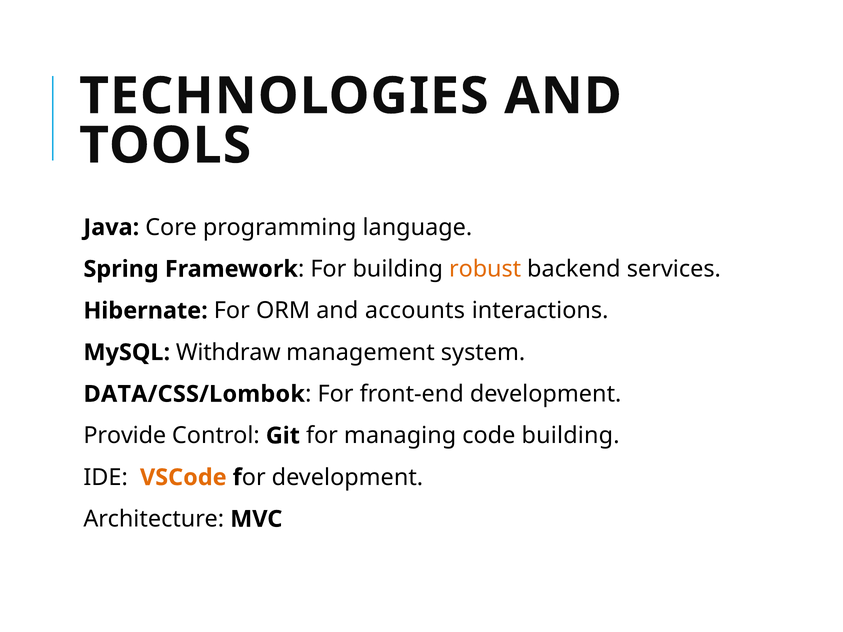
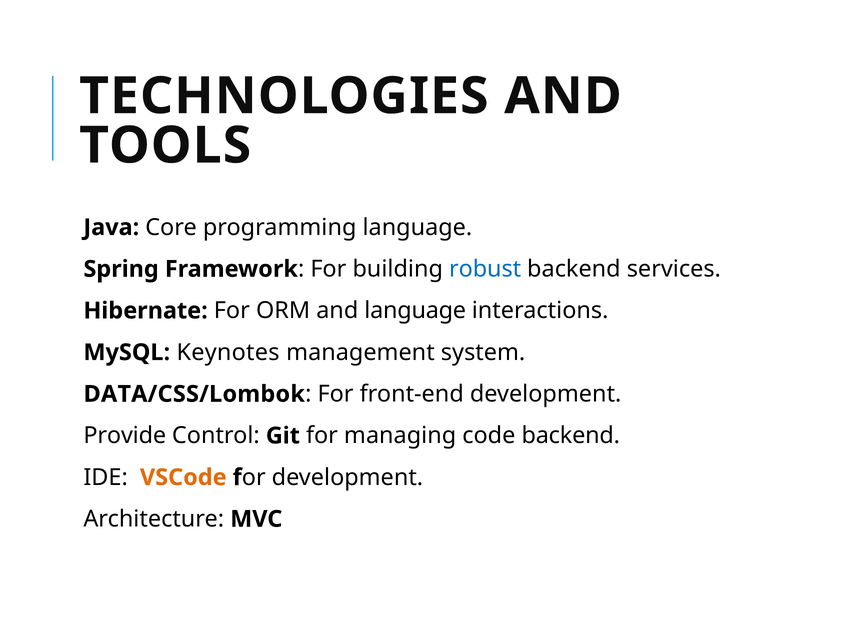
robust colour: orange -> blue
and accounts: accounts -> language
Withdraw: Withdraw -> Keynotes
code building: building -> backend
